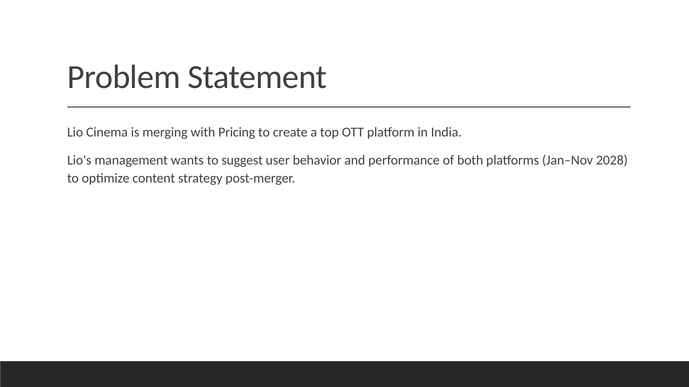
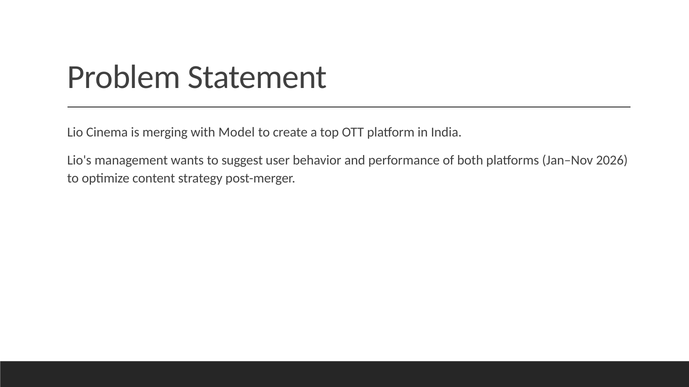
Pricing: Pricing -> Model
2028: 2028 -> 2026
